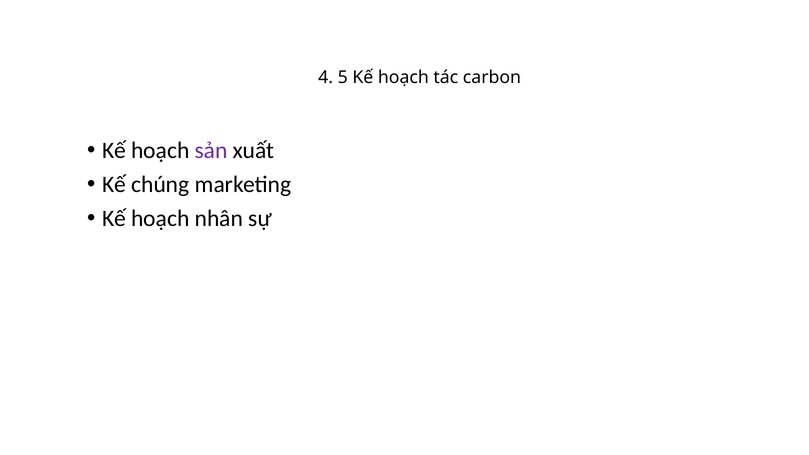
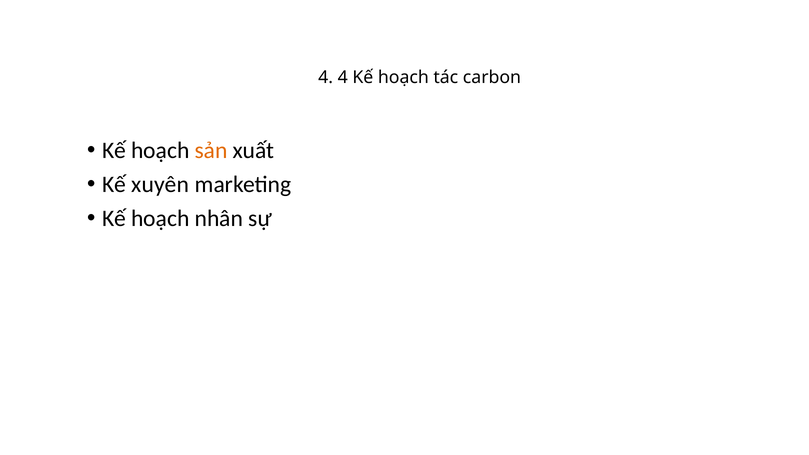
4 5: 5 -> 4
sản colour: purple -> orange
chúng: chúng -> xuyên
